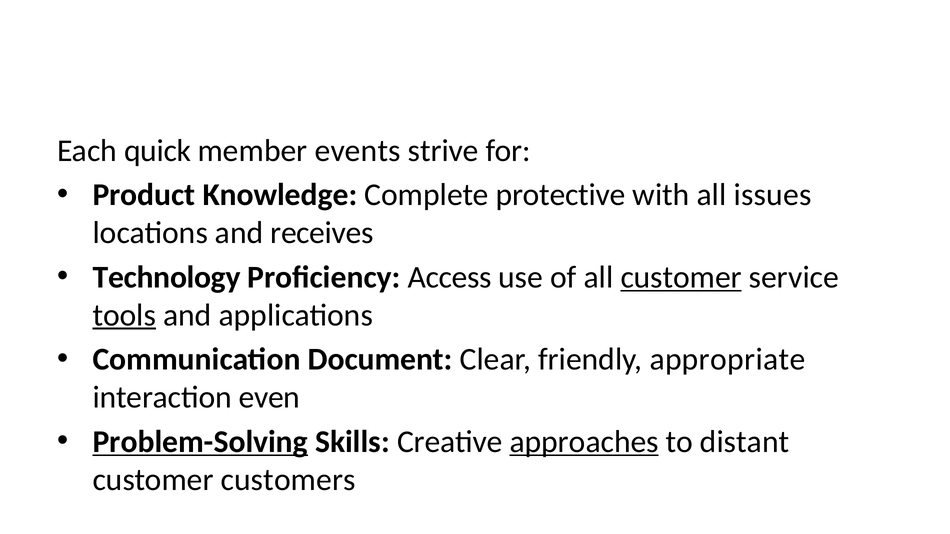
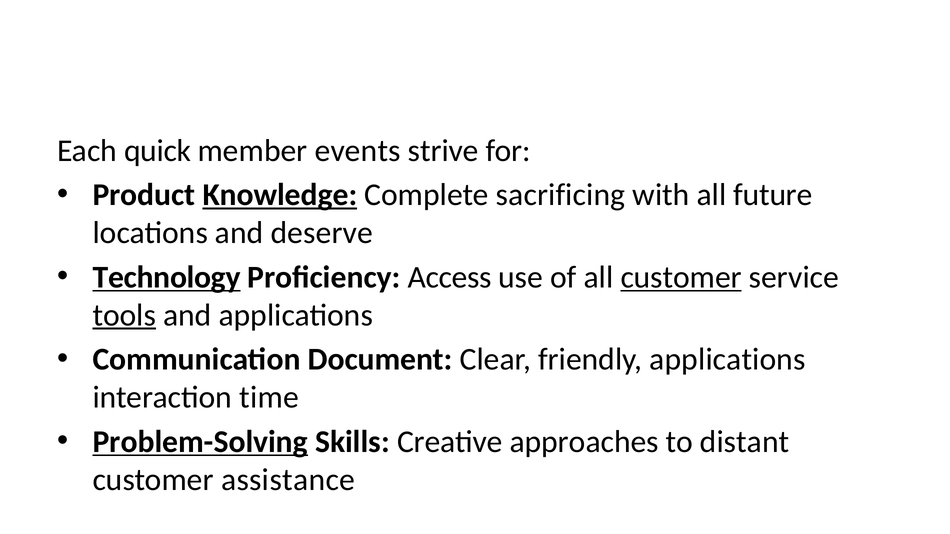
Knowledge underline: none -> present
protective: protective -> sacrificing
issues: issues -> future
receives: receives -> deserve
Technology underline: none -> present
friendly appropriate: appropriate -> applications
even: even -> time
approaches underline: present -> none
customers: customers -> assistance
